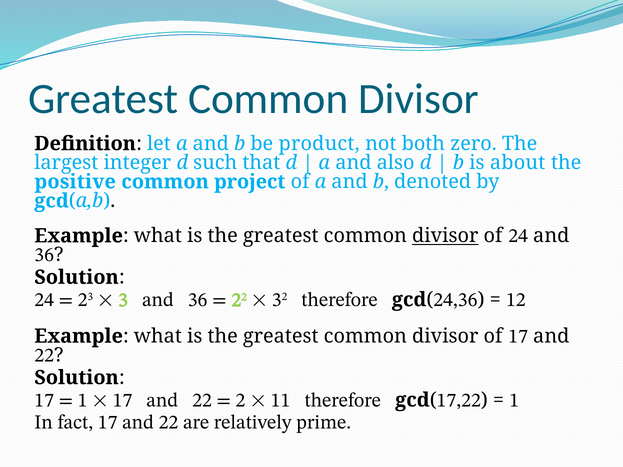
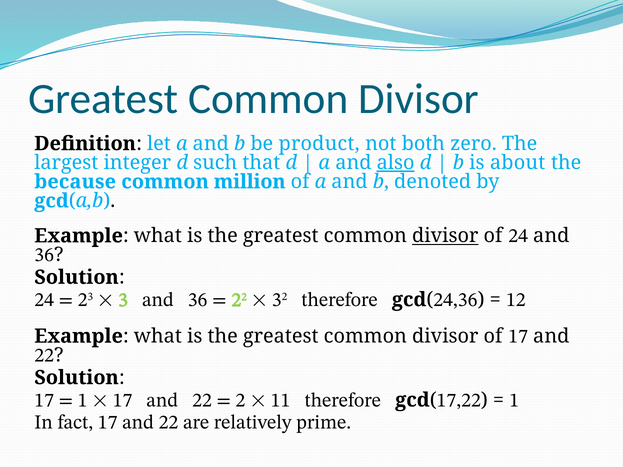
also underline: none -> present
positive: positive -> because
project: project -> million
